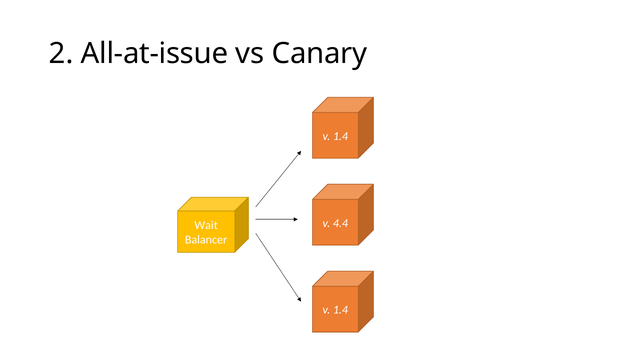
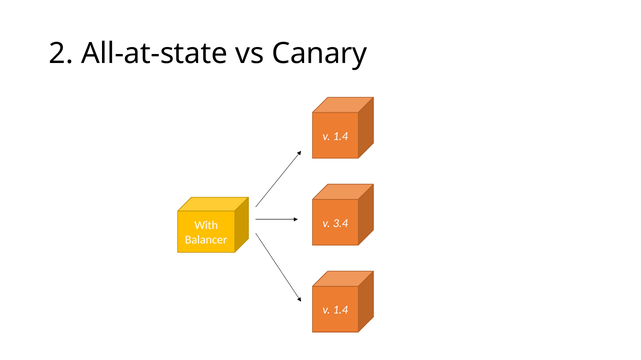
All-at-issue: All-at-issue -> All-at-state
4.4: 4.4 -> 3.4
Wait: Wait -> With
